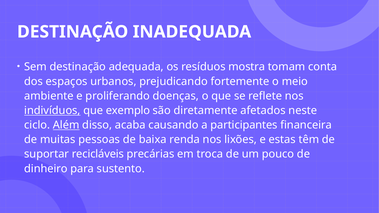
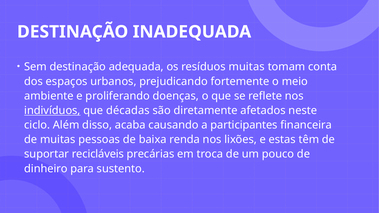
resíduos mostra: mostra -> muitas
exemplo: exemplo -> décadas
Além underline: present -> none
